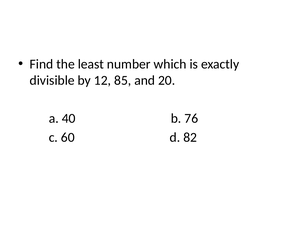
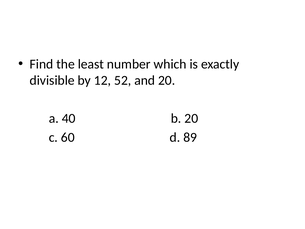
85: 85 -> 52
b 76: 76 -> 20
82: 82 -> 89
